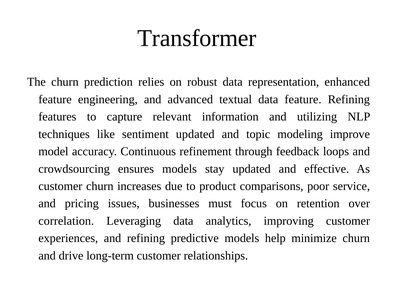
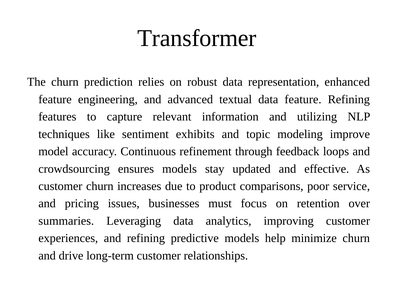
sentiment updated: updated -> exhibits
correlation: correlation -> summaries
